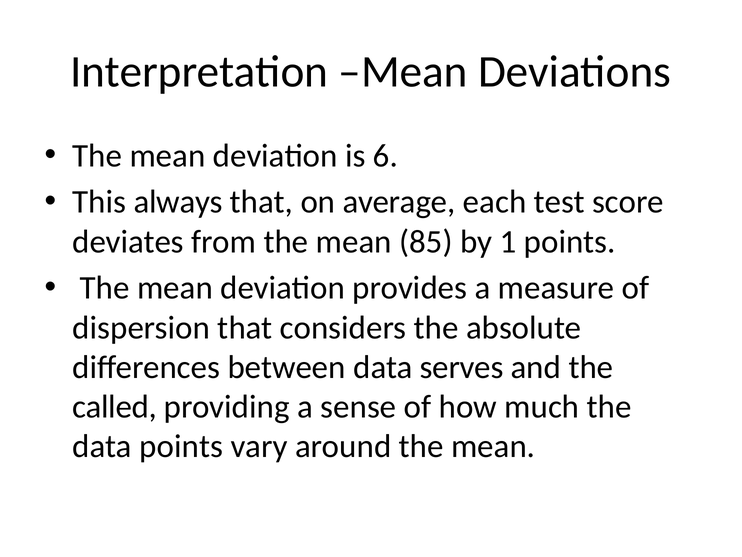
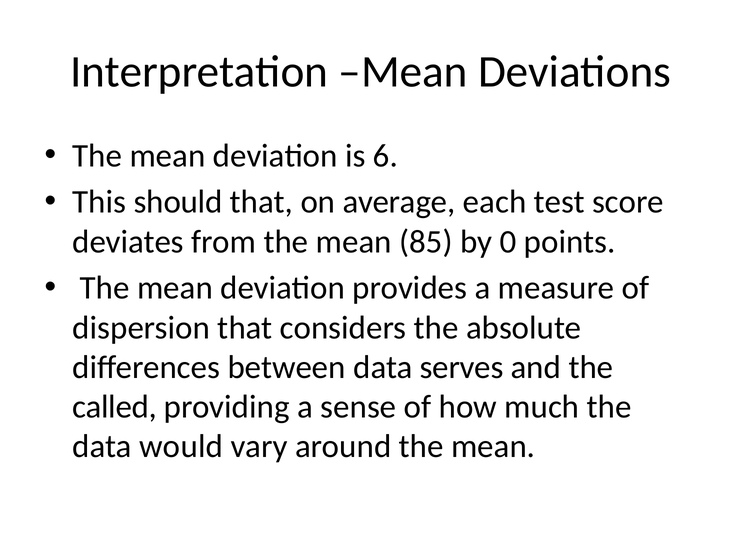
always: always -> should
1: 1 -> 0
data points: points -> would
